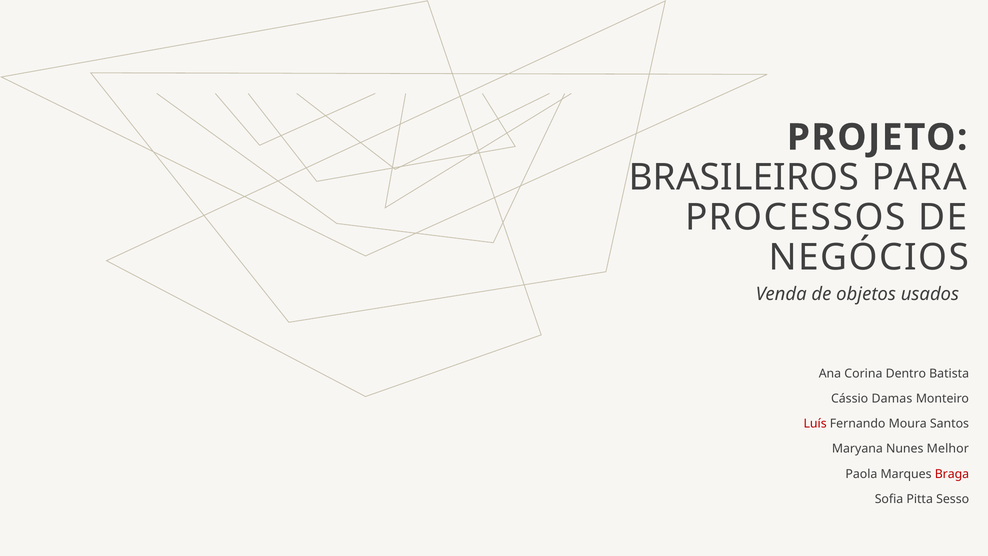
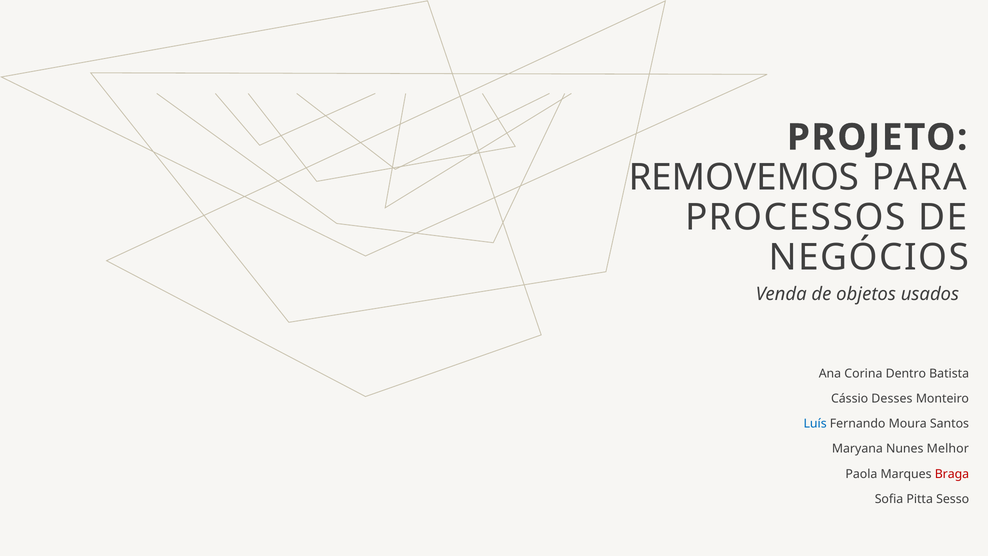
BRASILEIROS: BRASILEIROS -> REMOVEMOS
Damas: Damas -> Desses
Luís colour: red -> blue
